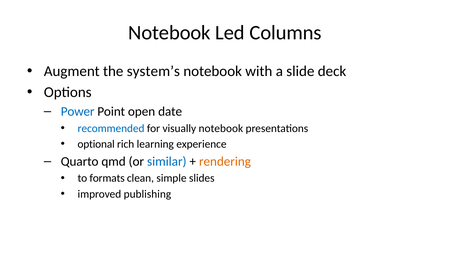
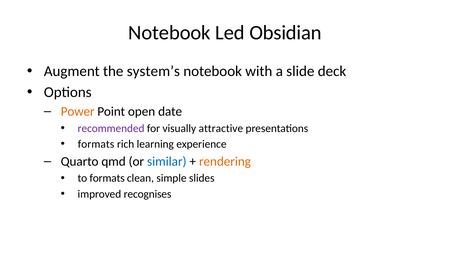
Columns: Columns -> Obsidian
Power colour: blue -> orange
recommended colour: blue -> purple
visually notebook: notebook -> attractive
optional at (96, 144): optional -> formats
publishing: publishing -> recognises
